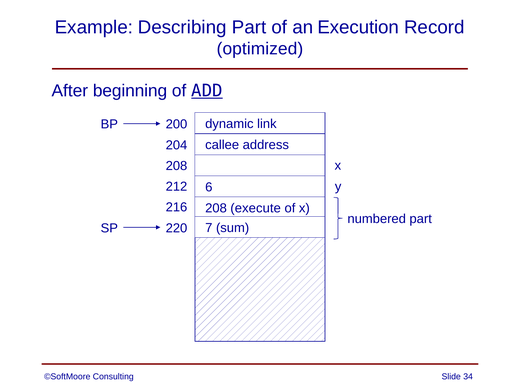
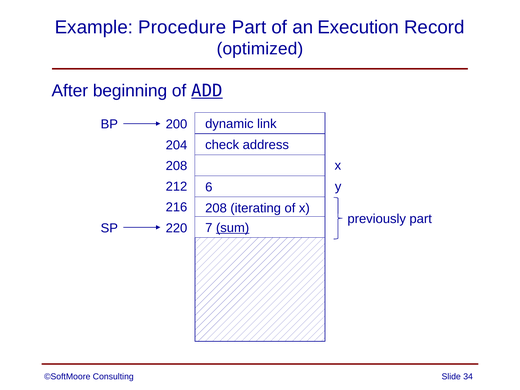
Describing: Describing -> Procedure
callee: callee -> check
execute: execute -> iterating
numbered: numbered -> previously
sum underline: none -> present
